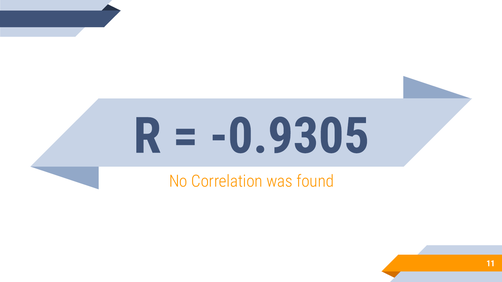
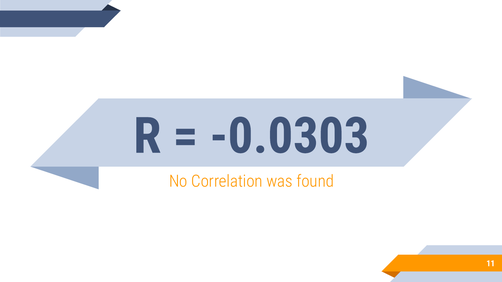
-0.9305: -0.9305 -> -0.0303
